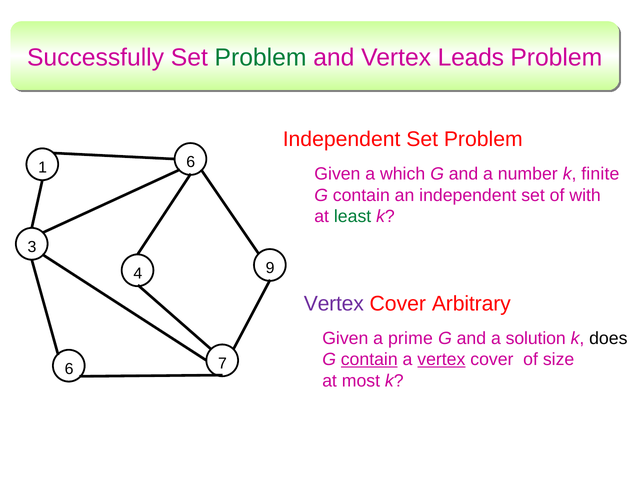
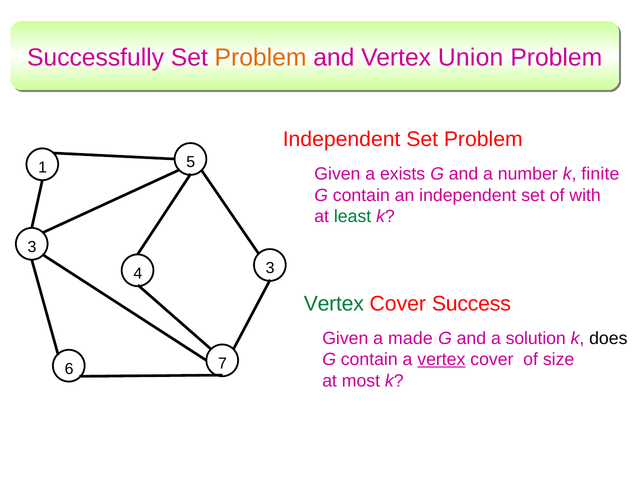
Problem at (261, 57) colour: green -> orange
Leads: Leads -> Union
6 at (191, 162): 6 -> 5
which: which -> exists
9 at (270, 268): 9 -> 3
Vertex at (334, 303) colour: purple -> green
Arbitrary: Arbitrary -> Success
prime: prime -> made
contain at (369, 359) underline: present -> none
